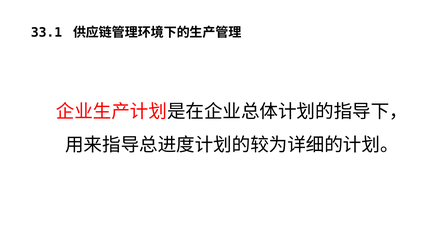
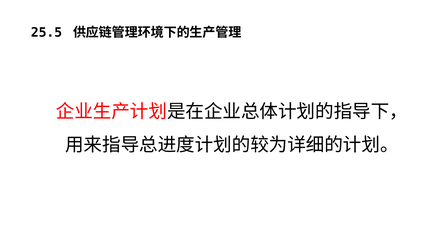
33.1: 33.1 -> 25.5
